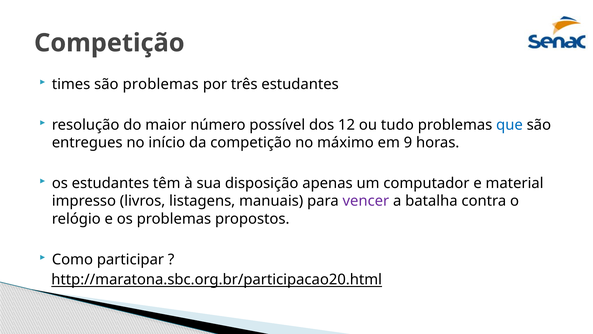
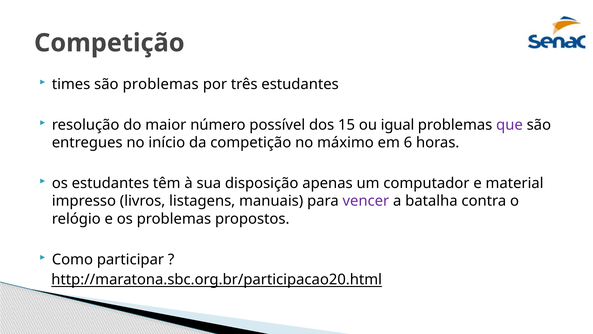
12: 12 -> 15
tudo: tudo -> igual
que colour: blue -> purple
9: 9 -> 6
